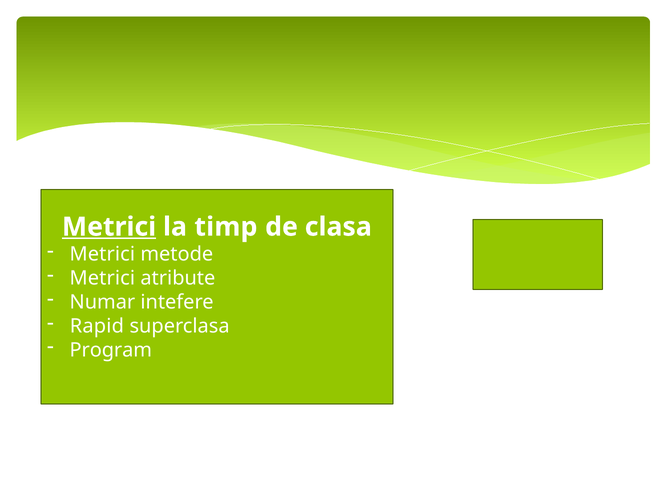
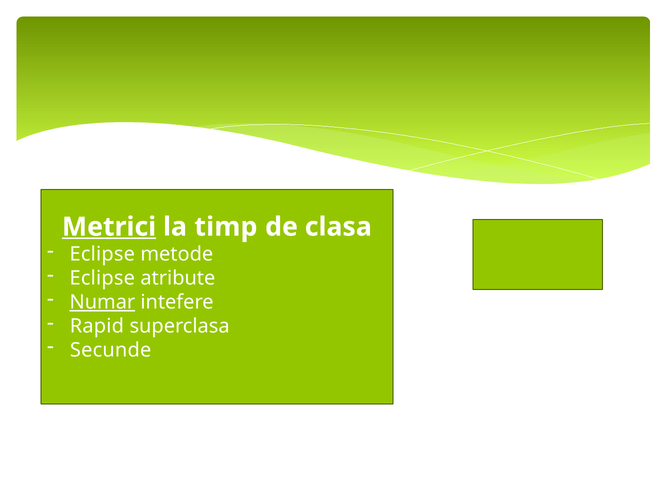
Metrici at (102, 255): Metrici -> Eclipse
Metrici at (102, 279): Metrici -> Eclipse
Numar underline: none -> present
Program: Program -> Secunde
